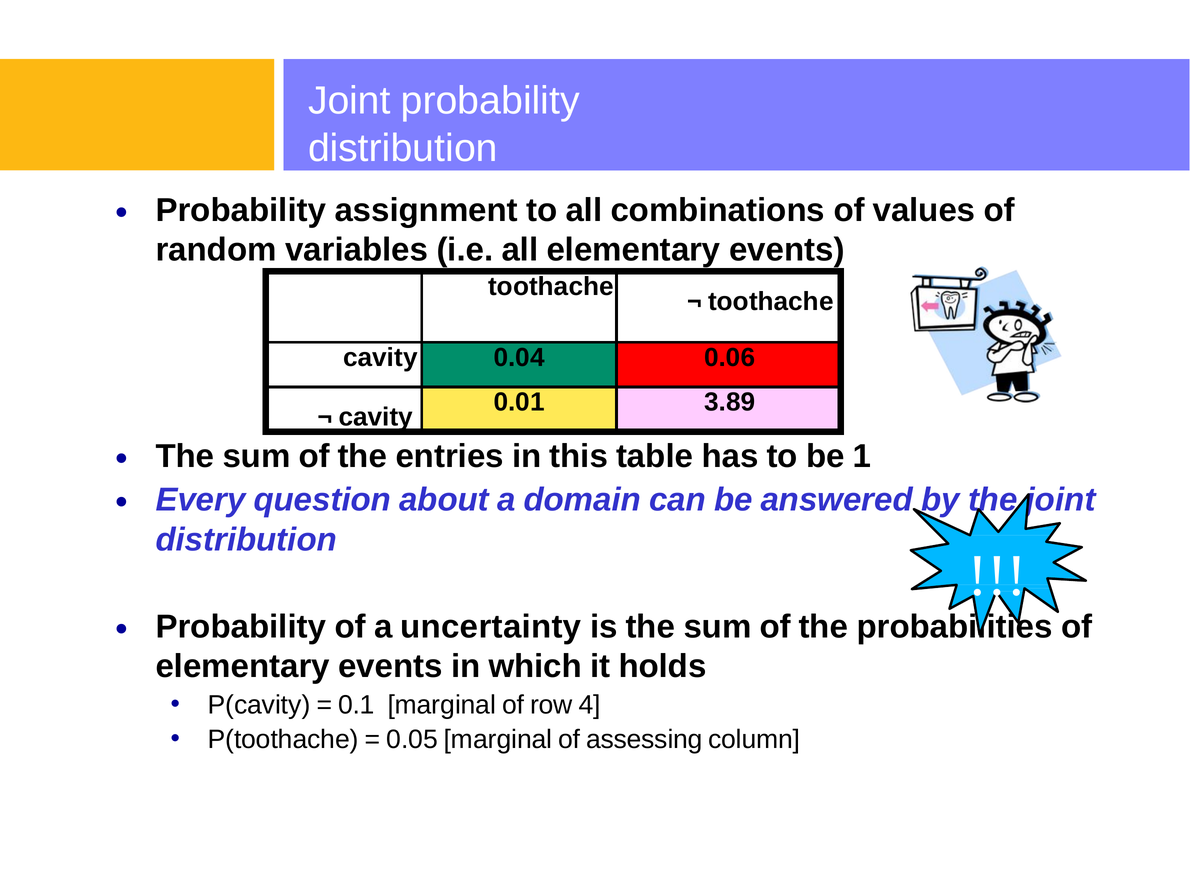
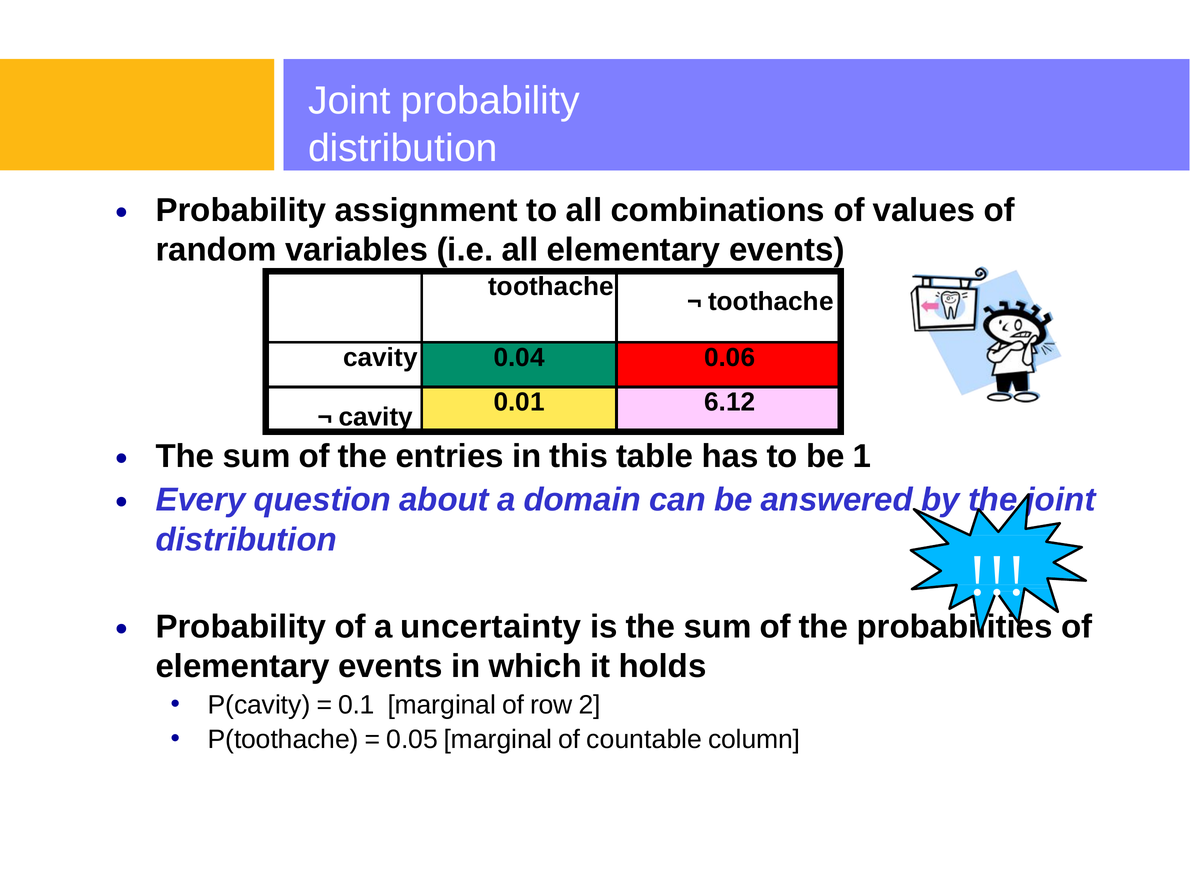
3.89: 3.89 -> 6.12
4: 4 -> 2
assessing: assessing -> countable
